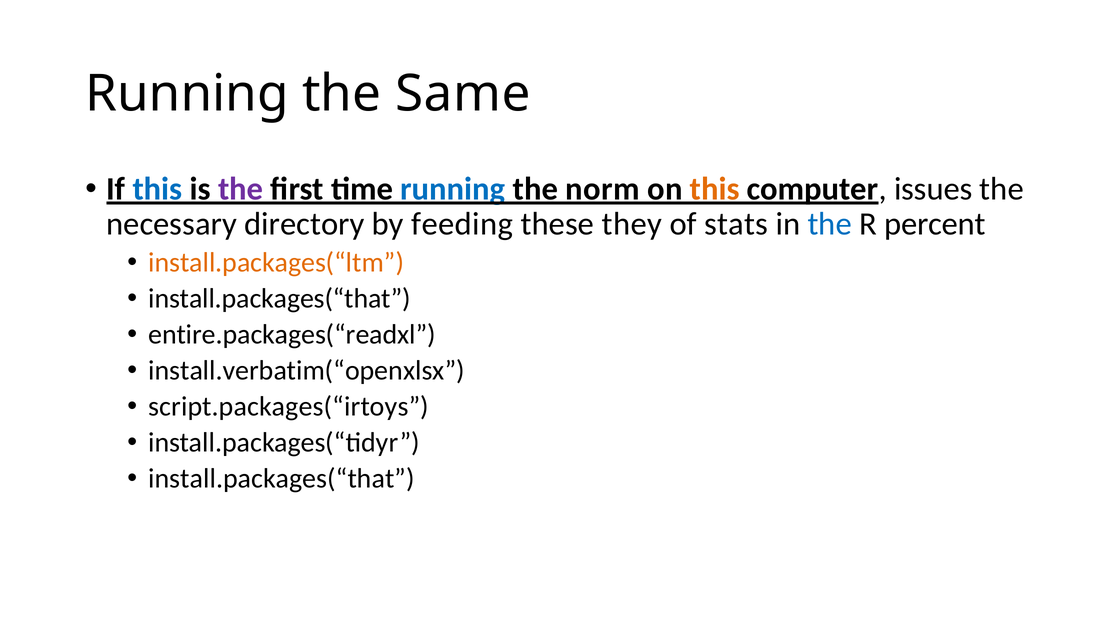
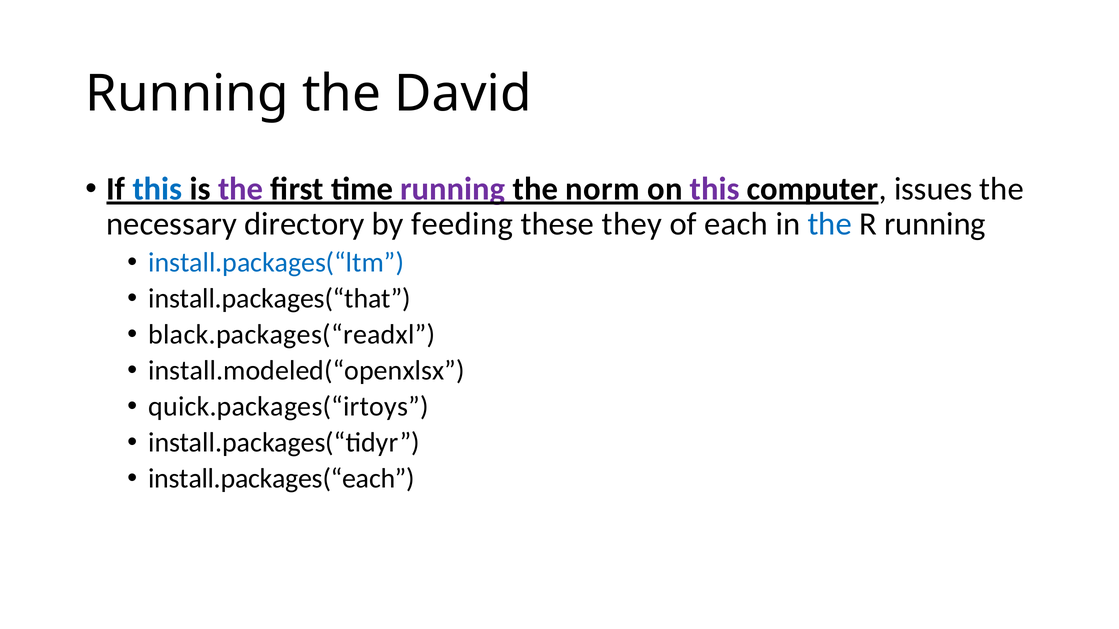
Same: Same -> David
running at (453, 189) colour: blue -> purple
this at (715, 189) colour: orange -> purple
stats: stats -> each
R percent: percent -> running
install.packages(“ltm colour: orange -> blue
entire.packages(“readxl: entire.packages(“readxl -> black.packages(“readxl
install.verbatim(“openxlsx: install.verbatim(“openxlsx -> install.modeled(“openxlsx
script.packages(“irtoys: script.packages(“irtoys -> quick.packages(“irtoys
install.packages(“that at (281, 479): install.packages(“that -> install.packages(“each
